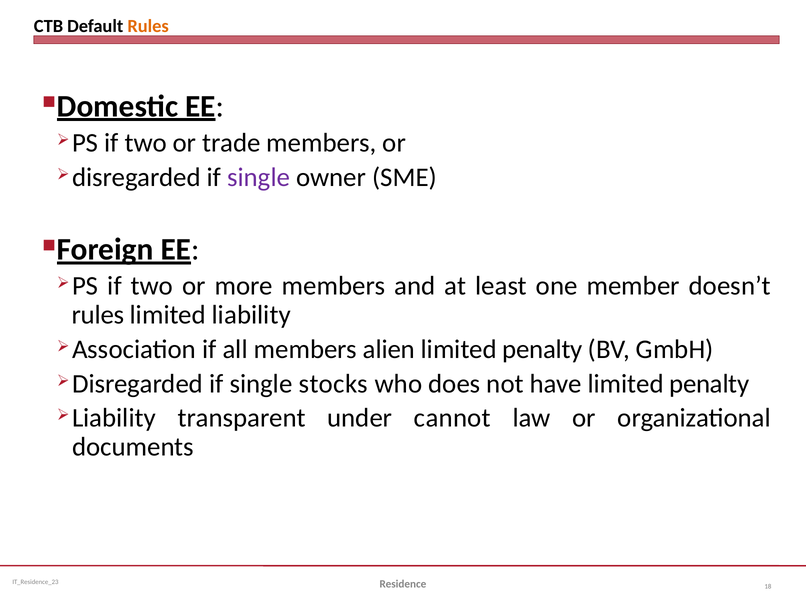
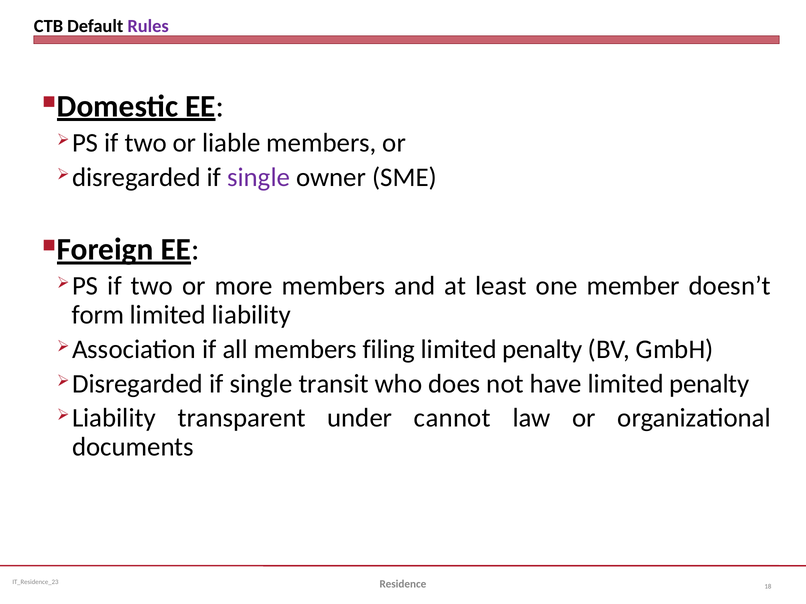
Rules at (148, 26) colour: orange -> purple
trade: trade -> liable
rules at (98, 315): rules -> form
alien: alien -> filing
stocks: stocks -> transit
